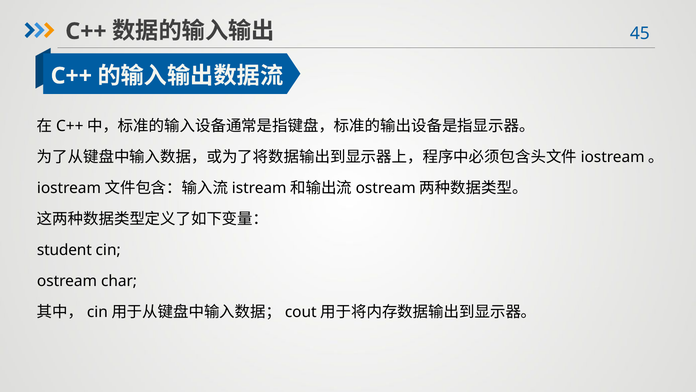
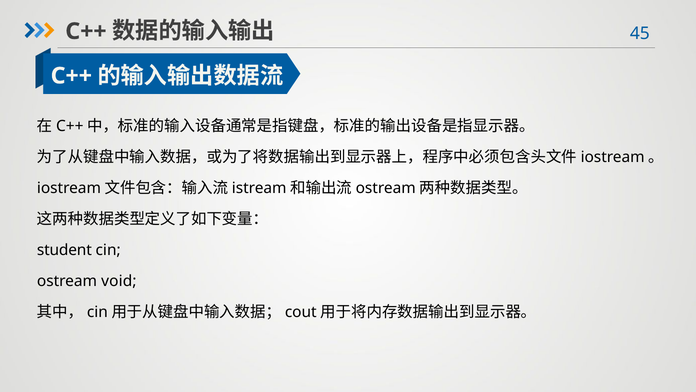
char: char -> void
